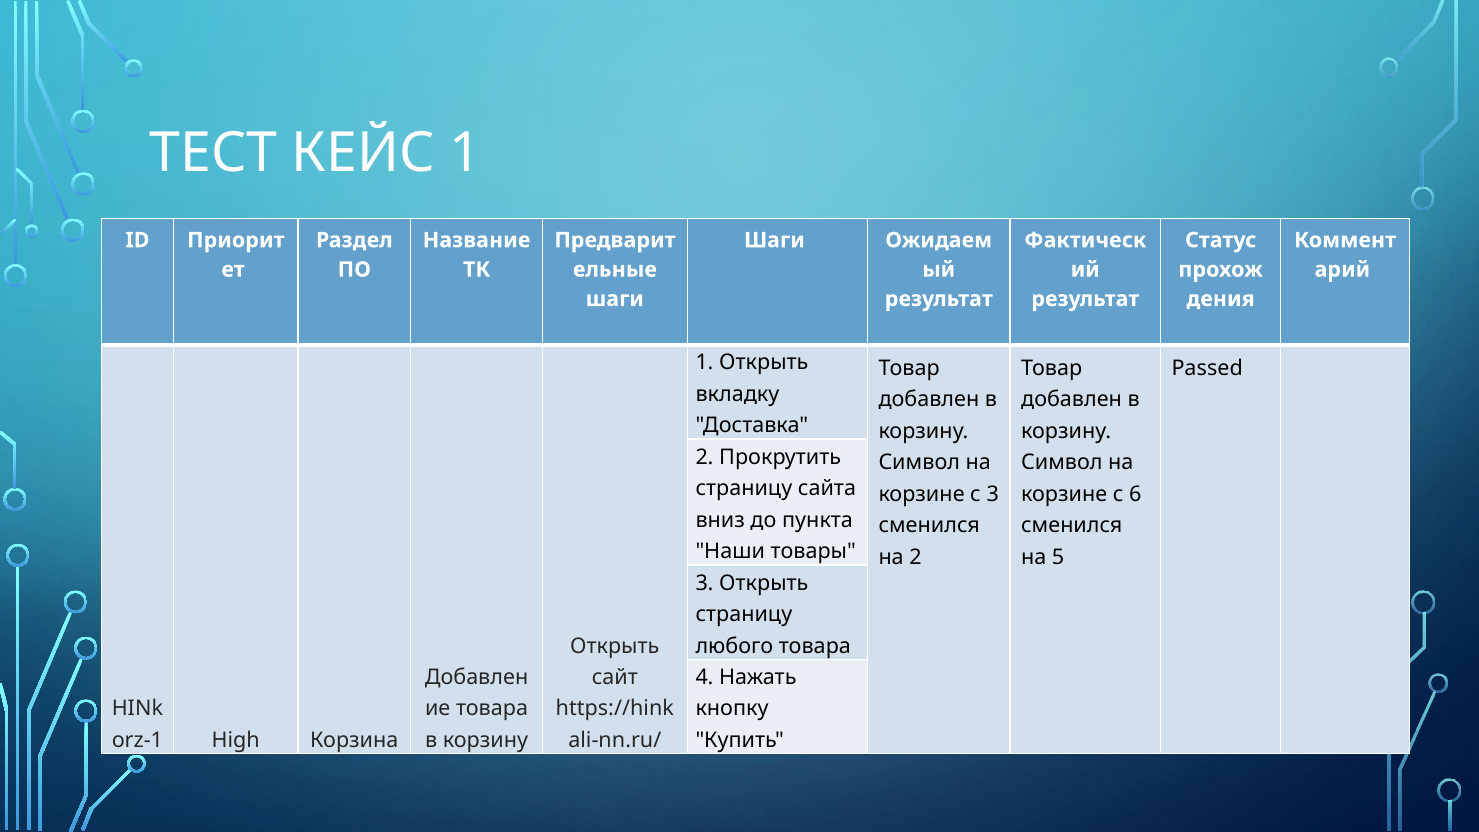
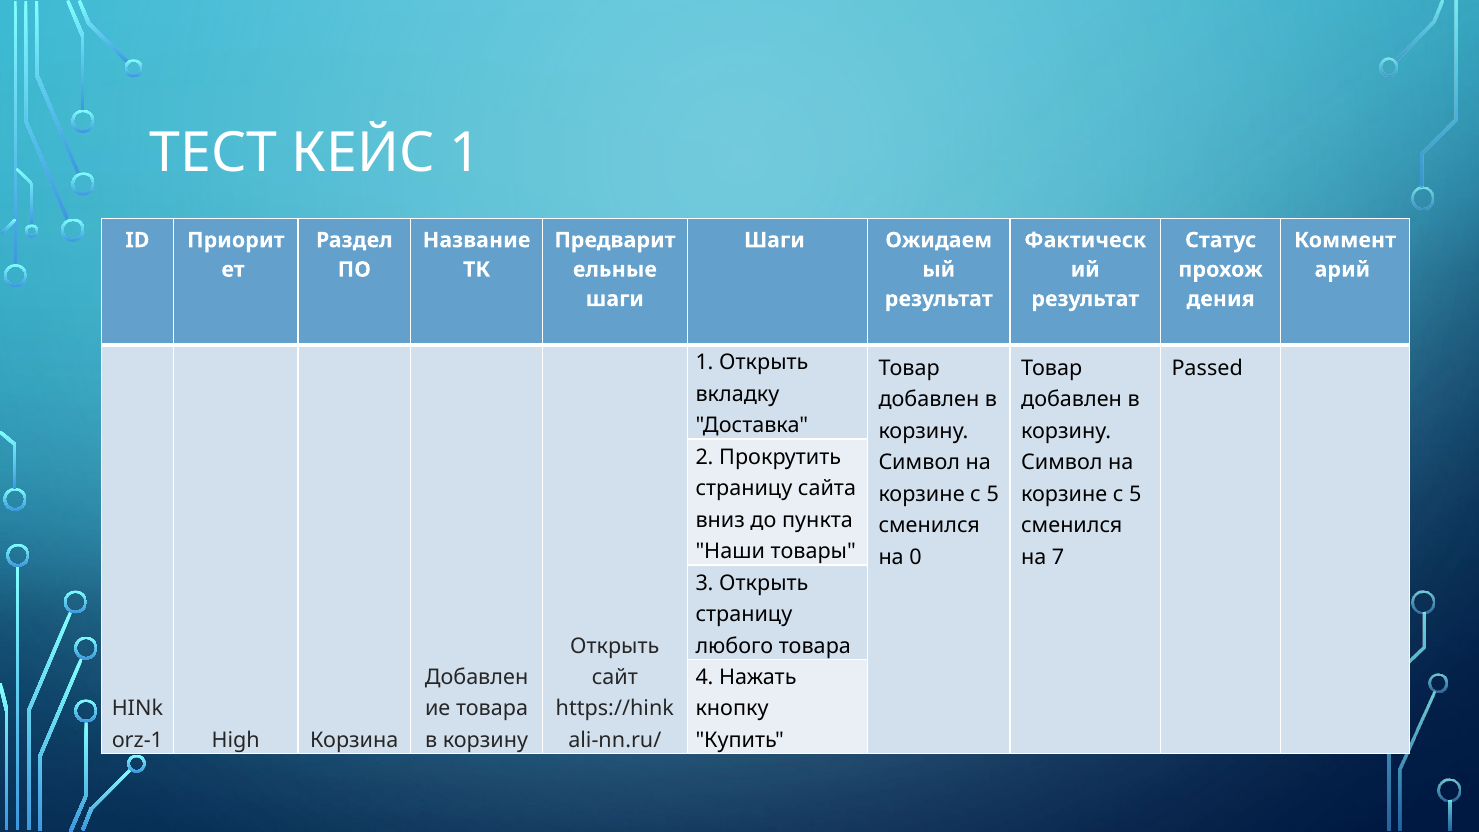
3 at (993, 494): 3 -> 5
6 at (1135, 494): 6 -> 5
на 2: 2 -> 0
5: 5 -> 7
